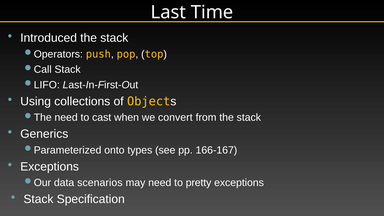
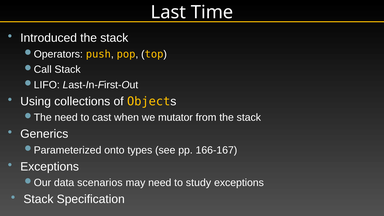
convert: convert -> mutator
pretty: pretty -> study
